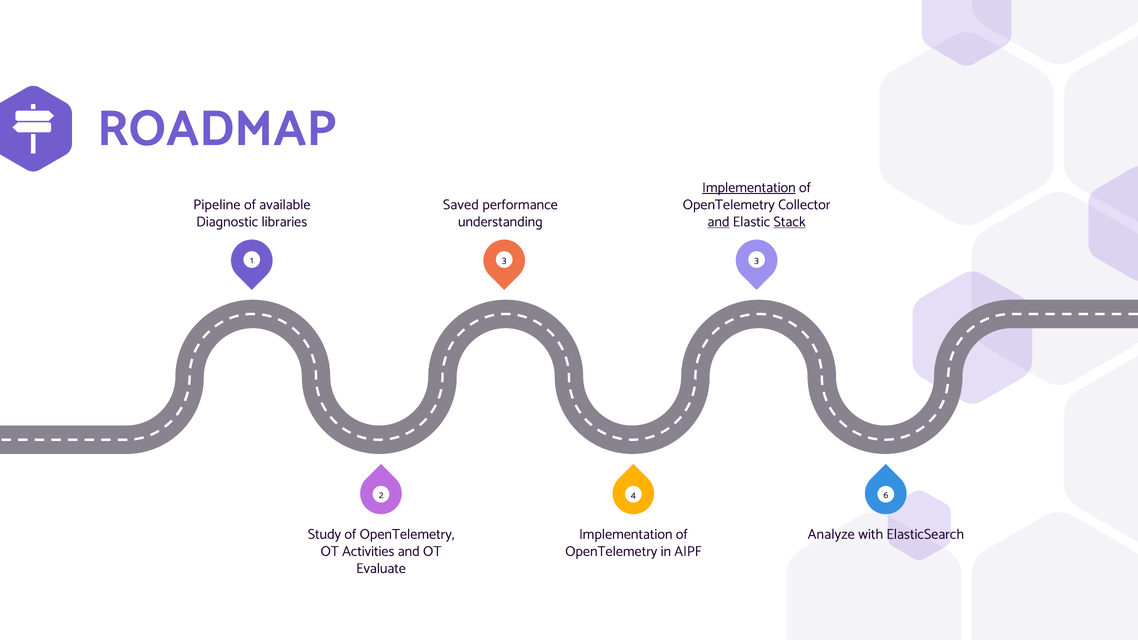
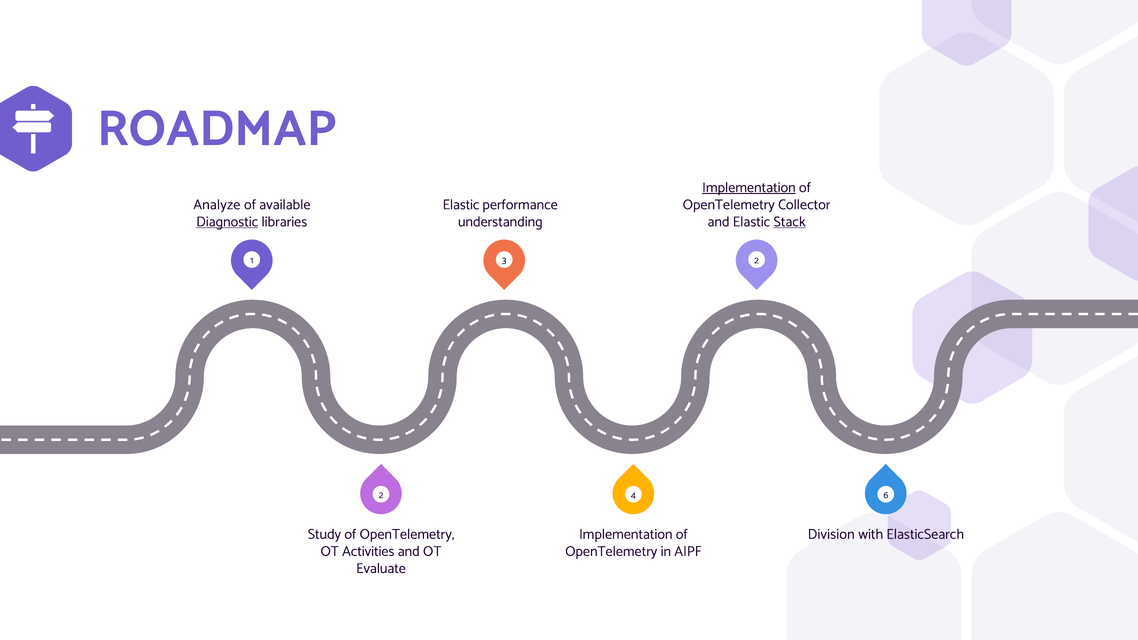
Pipeline: Pipeline -> Analyze
Saved at (461, 205): Saved -> Elastic
Diagnostic underline: none -> present
and at (718, 222) underline: present -> none
3 3: 3 -> 2
Analyze: Analyze -> Division
